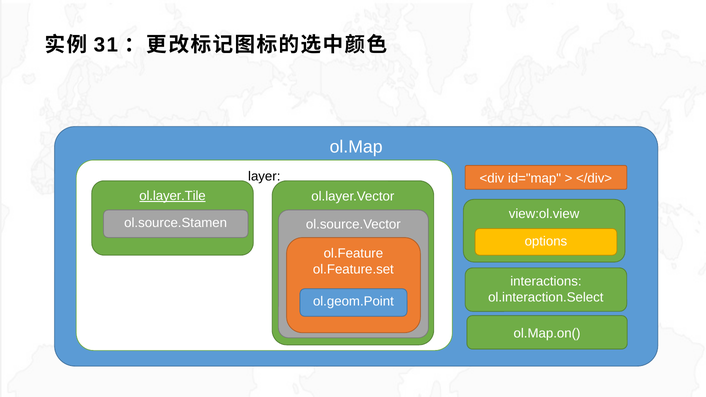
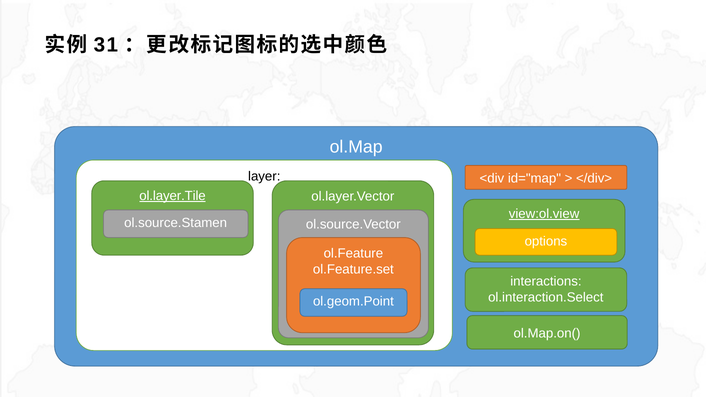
view:ol.view underline: none -> present
